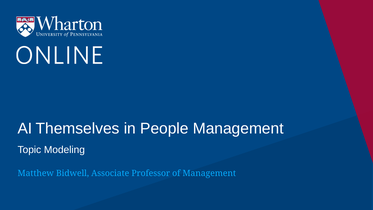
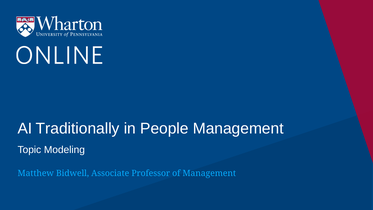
Themselves: Themselves -> Traditionally
